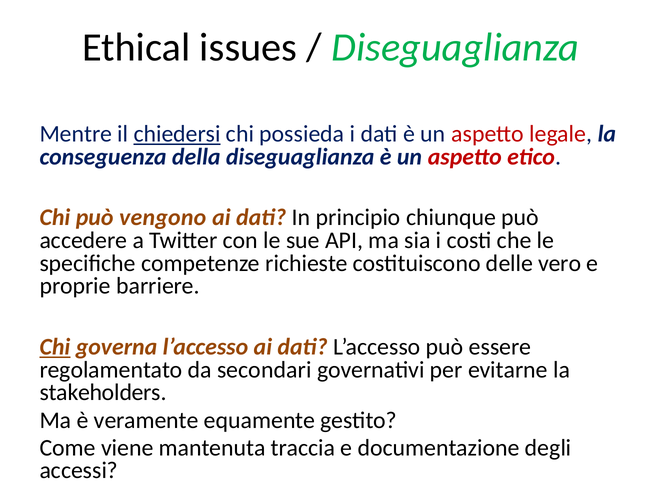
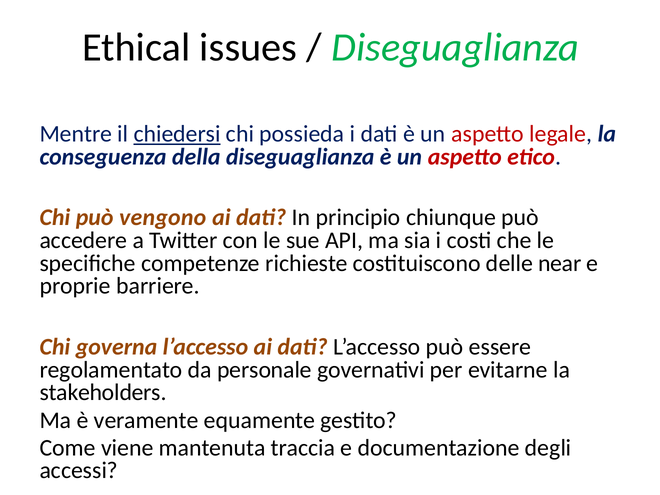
vero: vero -> near
Chi at (55, 347) underline: present -> none
secondari: secondari -> personale
